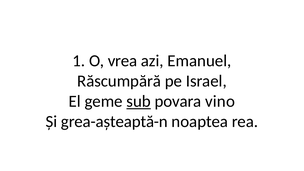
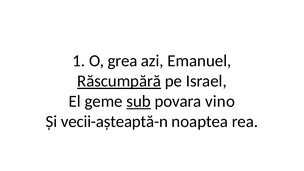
vrea: vrea -> grea
Răscumpără underline: none -> present
grea-așteaptă-n: grea-așteaptă-n -> vecii-așteaptă-n
